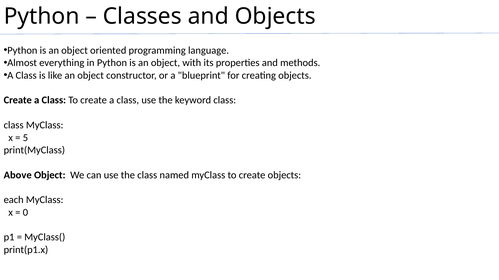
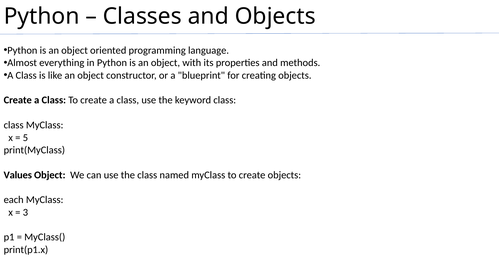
Above: Above -> Values
0: 0 -> 3
